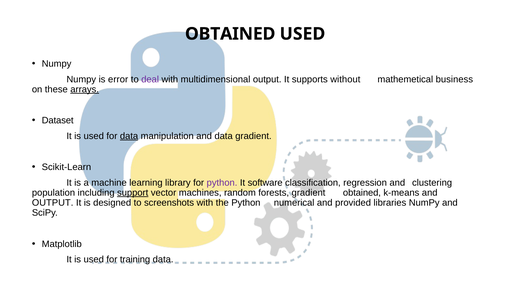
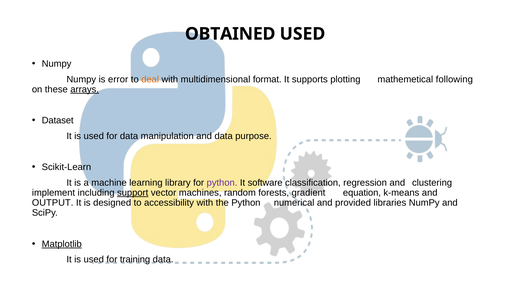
deal colour: purple -> orange
multidimensional output: output -> format
without: without -> plotting
business: business -> following
data at (129, 136) underline: present -> none
data gradient: gradient -> purpose
population: population -> implement
gradient obtained: obtained -> equation
screenshots: screenshots -> accessibility
Matplotlib underline: none -> present
